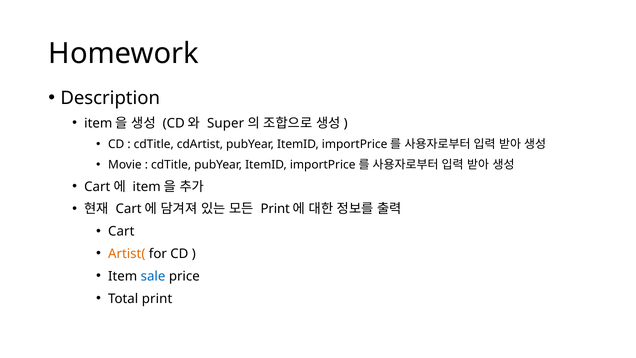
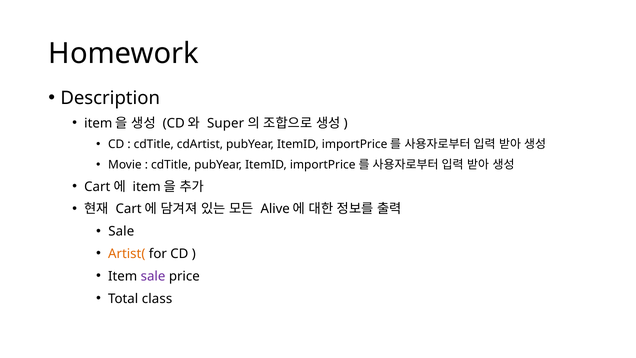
Print at (275, 209): Print -> Alive
Cart at (121, 231): Cart -> Sale
sale at (153, 276) colour: blue -> purple
Total print: print -> class
